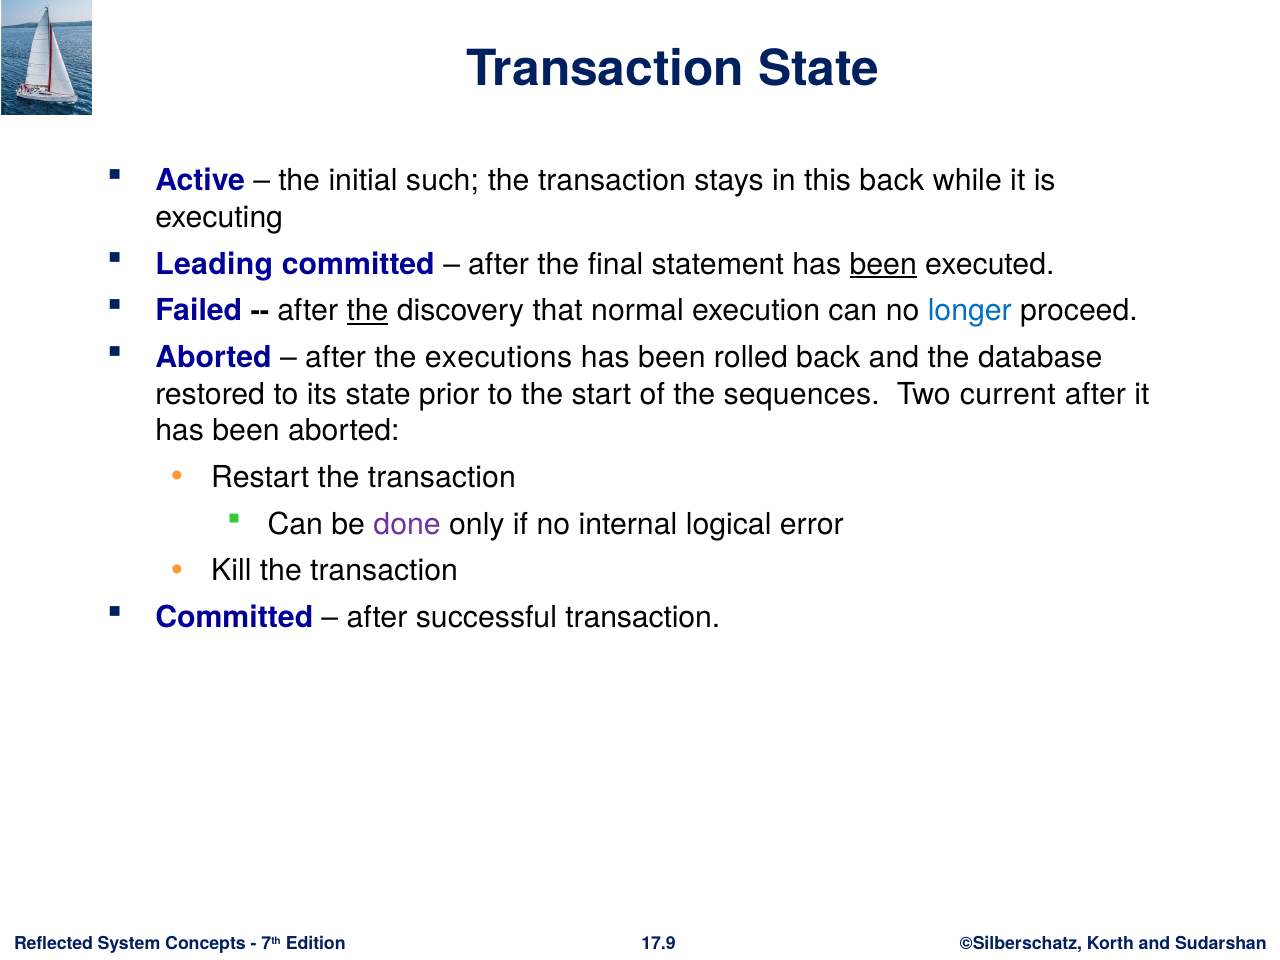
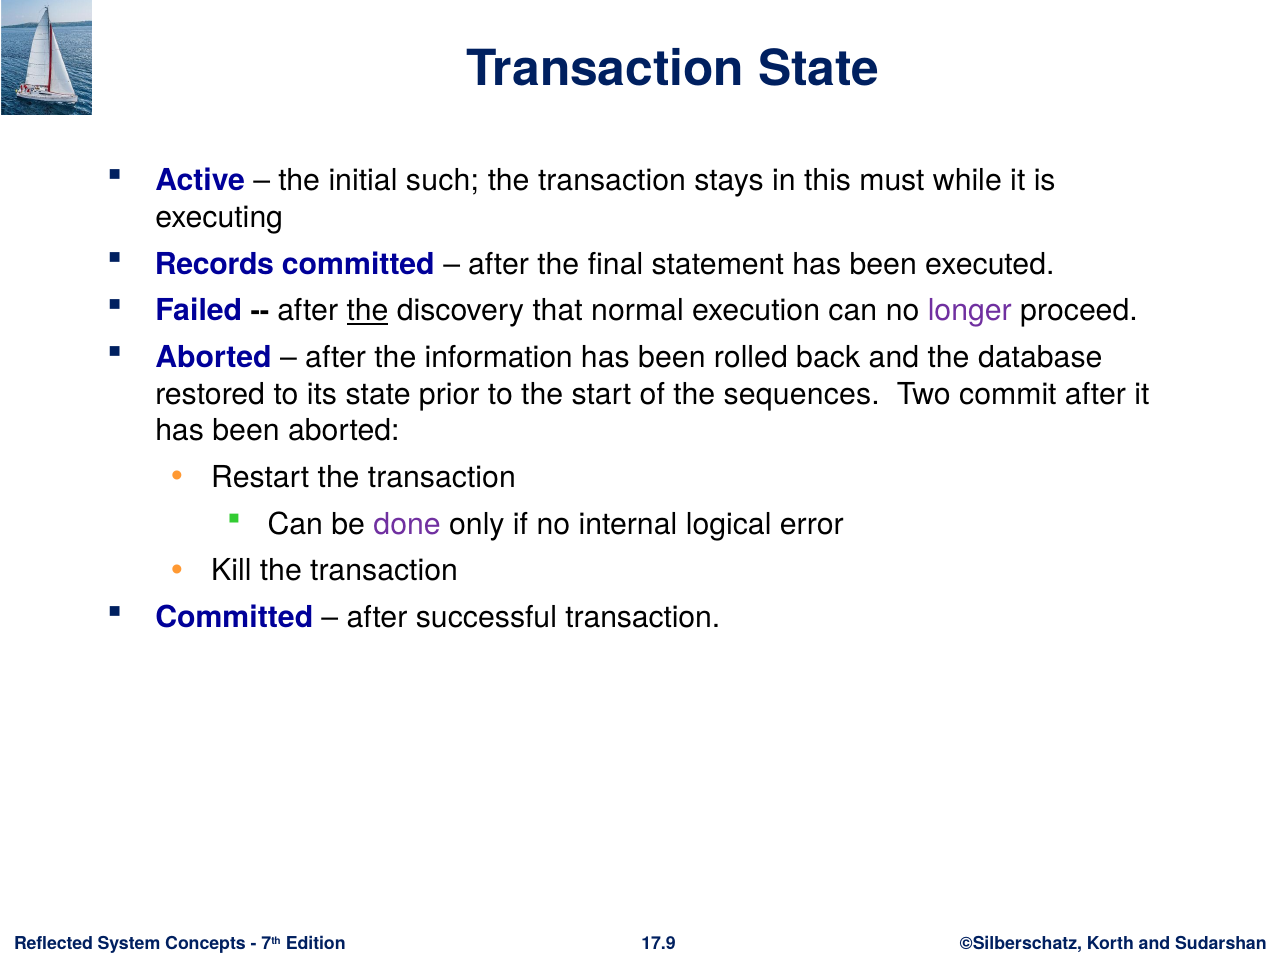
this back: back -> must
Leading: Leading -> Records
been at (883, 264) underline: present -> none
longer colour: blue -> purple
executions: executions -> information
current: current -> commit
